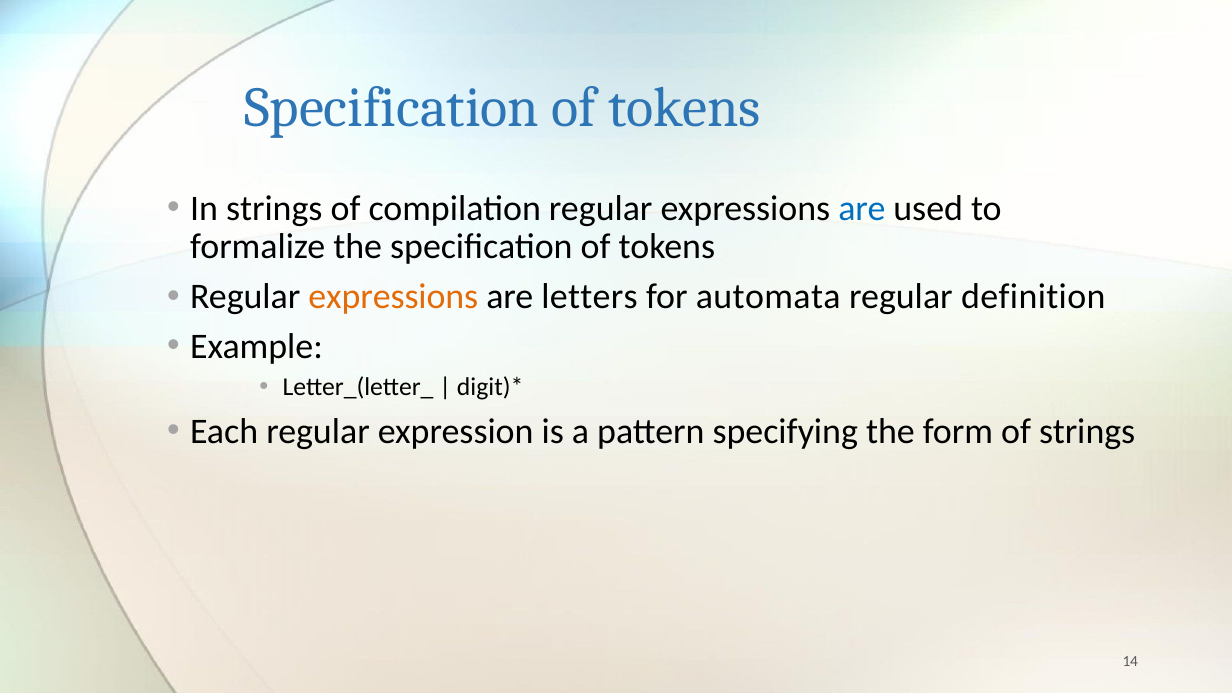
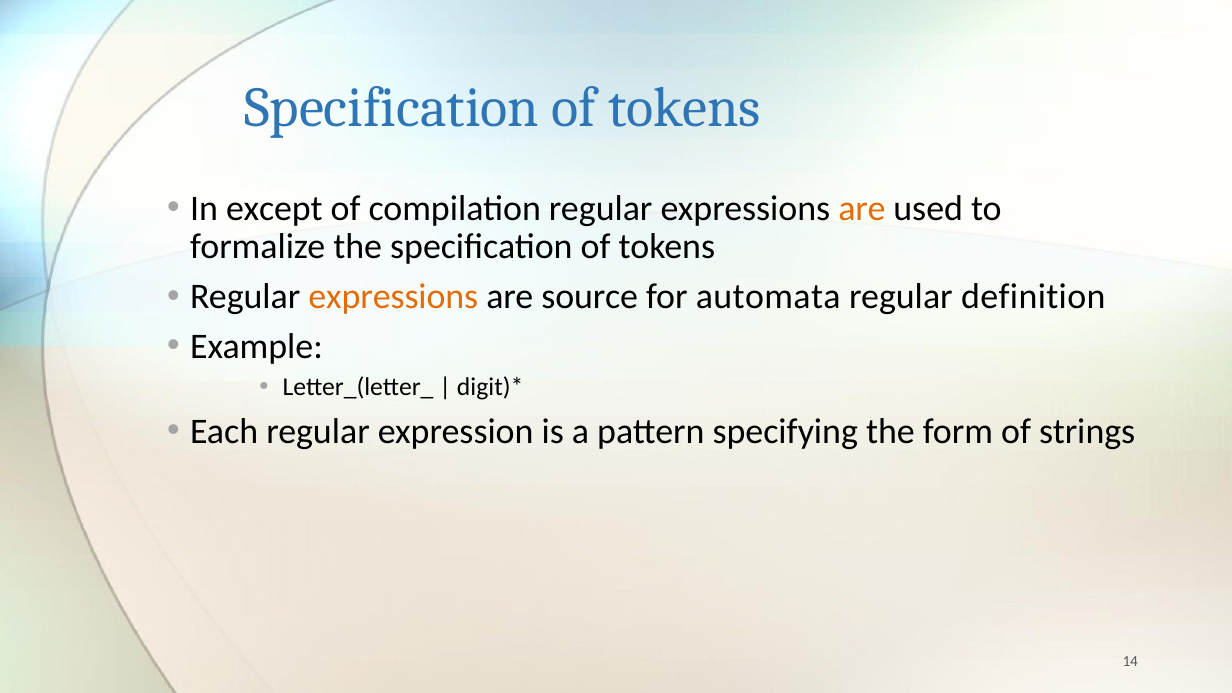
In strings: strings -> except
are at (862, 208) colour: blue -> orange
letters: letters -> source
